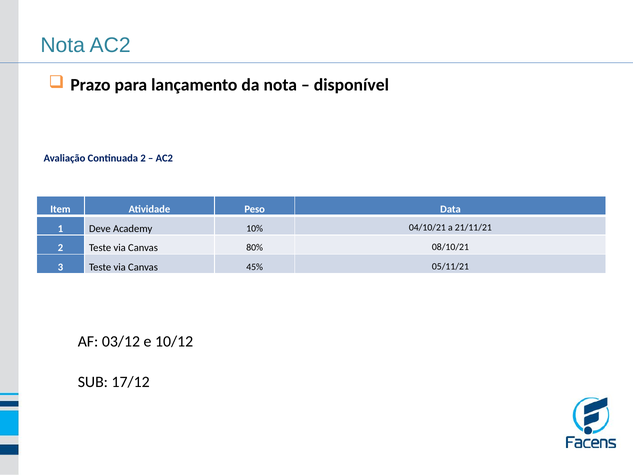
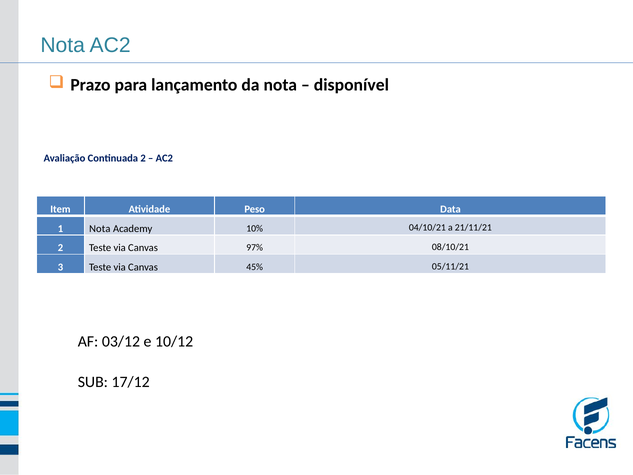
1 Deve: Deve -> Nota
80%: 80% -> 97%
